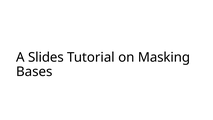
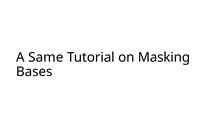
Slides: Slides -> Same
